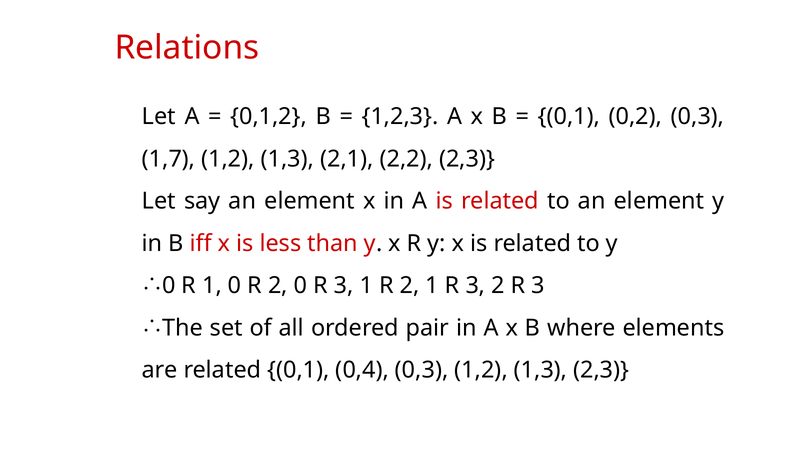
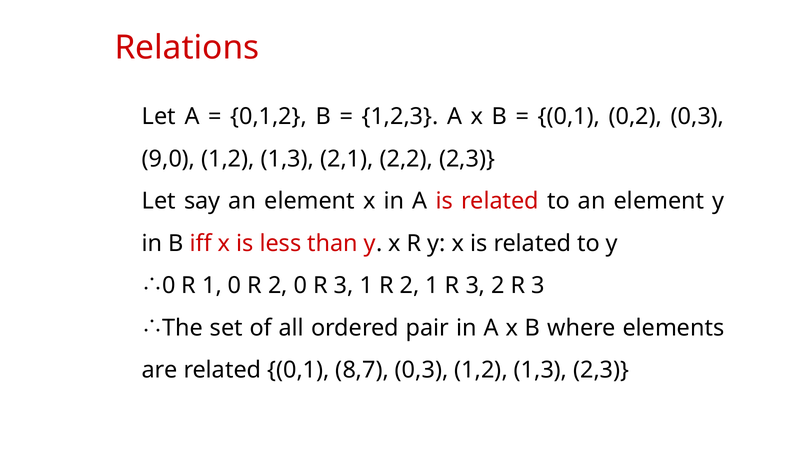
1,7: 1,7 -> 9,0
0,4: 0,4 -> 8,7
